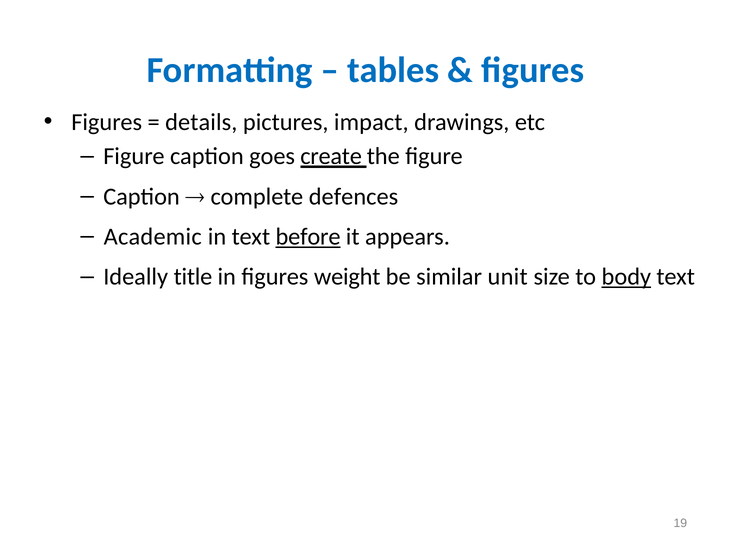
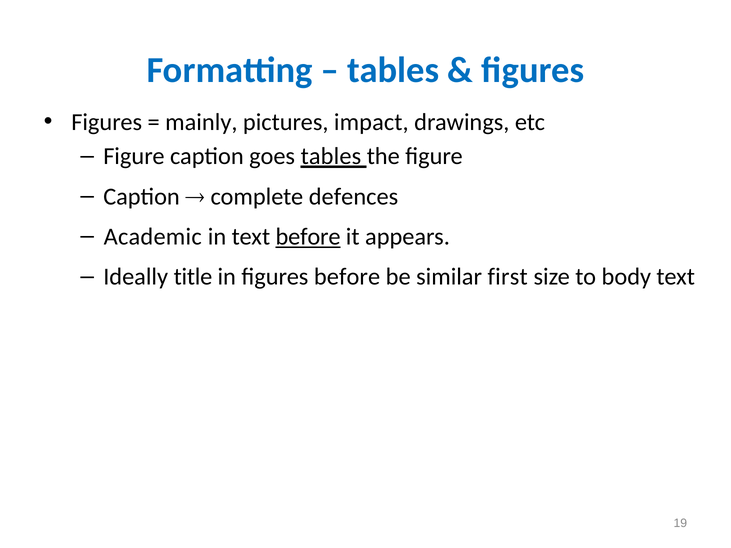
details: details -> mainly
goes create: create -> tables
figures weight: weight -> before
unit: unit -> first
body underline: present -> none
